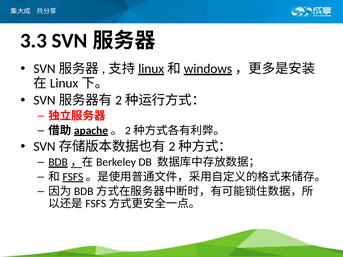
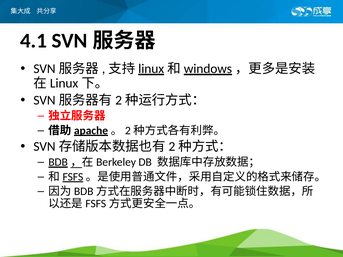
3.3: 3.3 -> 4.1
